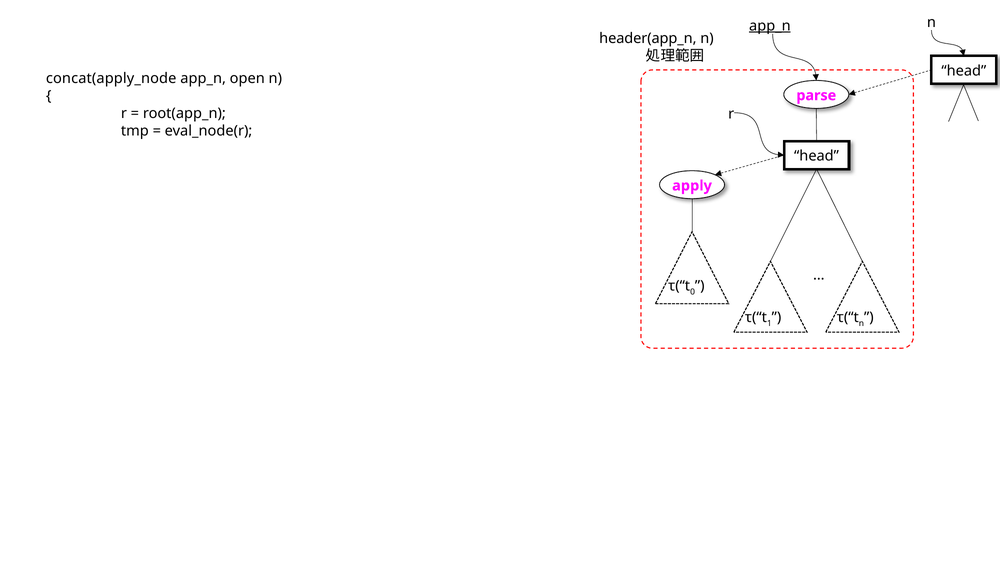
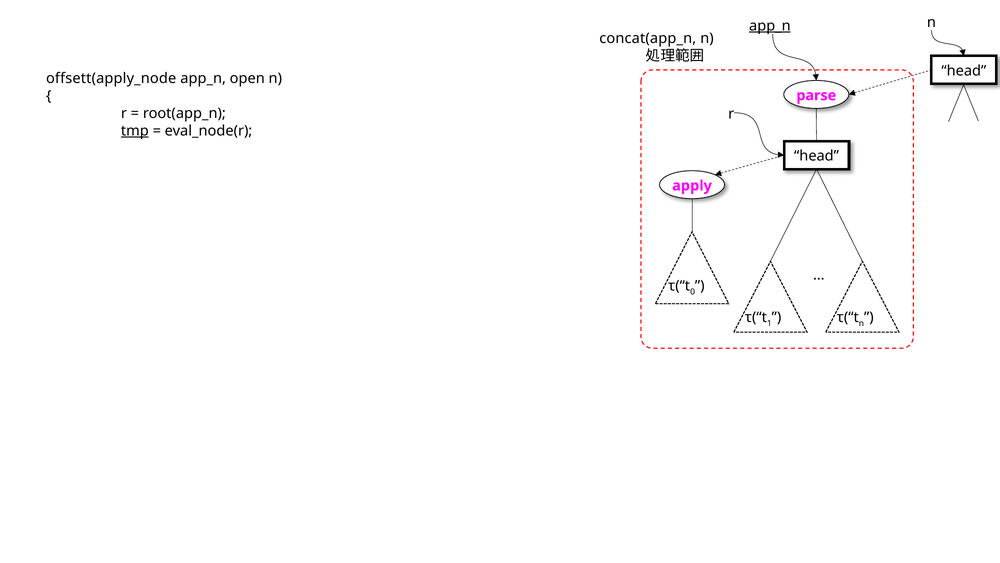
header(app_n: header(app_n -> concat(app_n
concat(apply_node: concat(apply_node -> offsett(apply_node
tmp underline: none -> present
